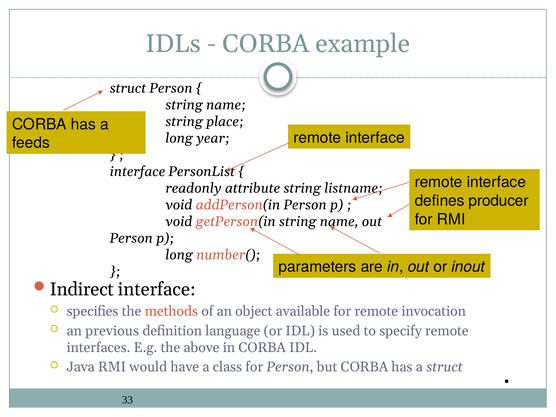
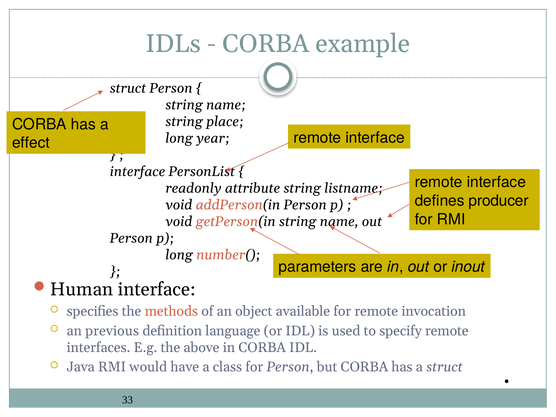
feeds: feeds -> effect
Indirect: Indirect -> Human
